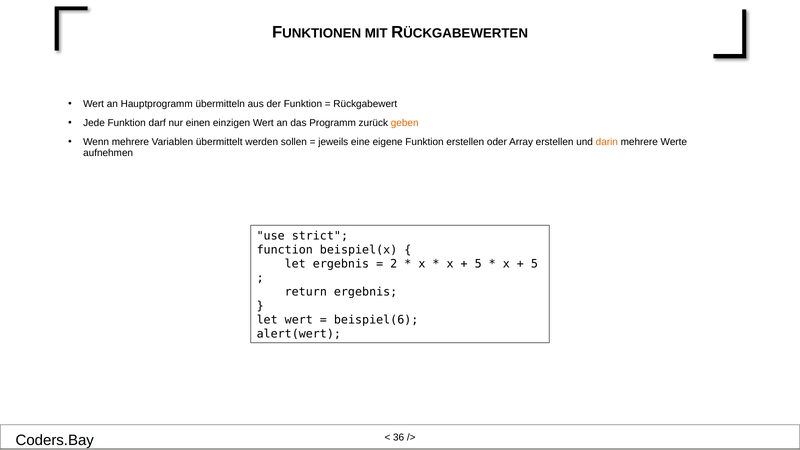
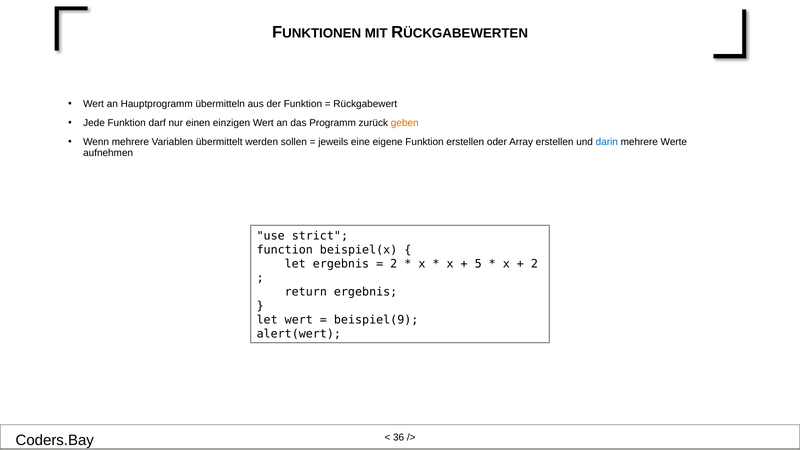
darin colour: orange -> blue
5 at (534, 264): 5 -> 2
beispiel(6: beispiel(6 -> beispiel(9
